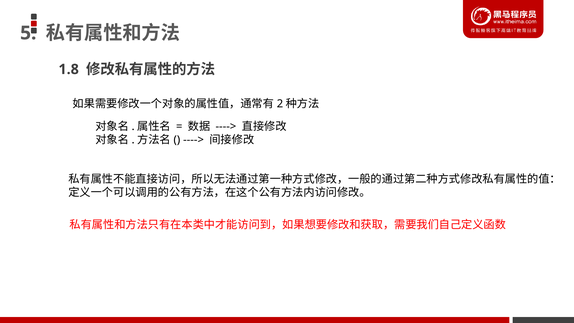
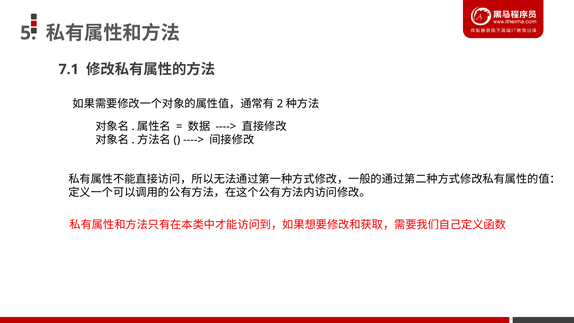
1.8: 1.8 -> 7.1
